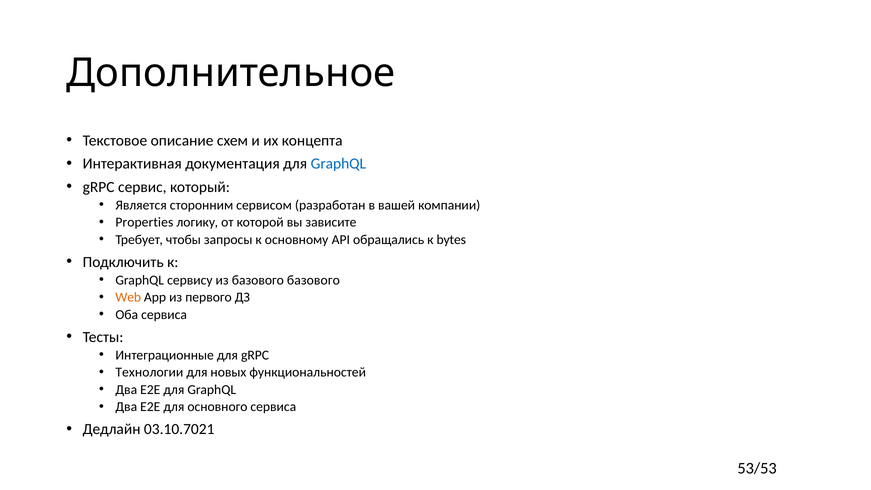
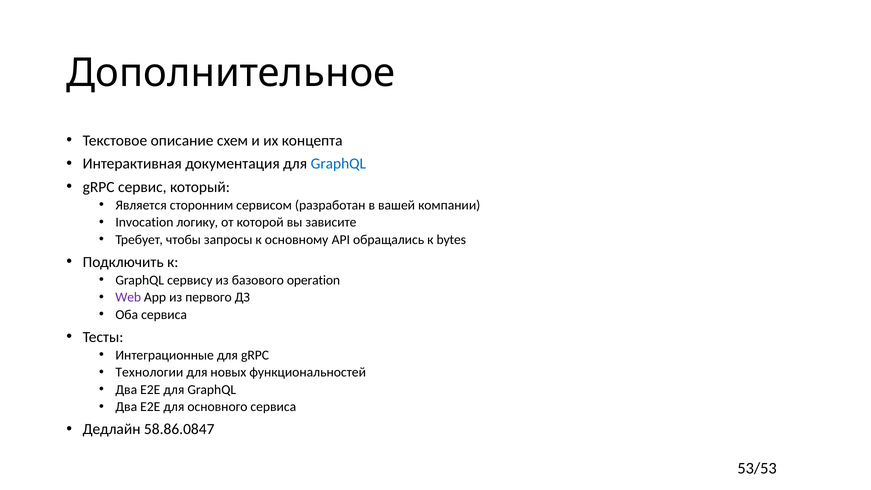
Properties: Properties -> Invocation
базового базового: базового -> operation
Web colour: orange -> purple
03.10.7021: 03.10.7021 -> 58.86.0847
